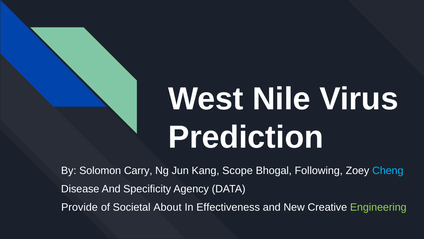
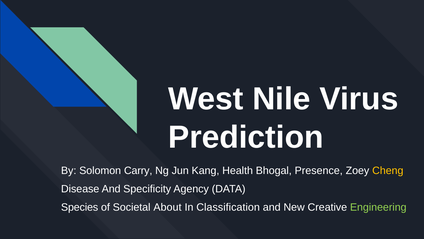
Scope: Scope -> Health
Following: Following -> Presence
Cheng colour: light blue -> yellow
Provide: Provide -> Species
Effectiveness: Effectiveness -> Classification
